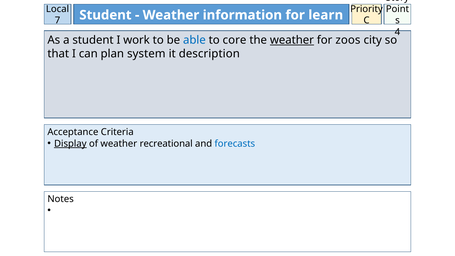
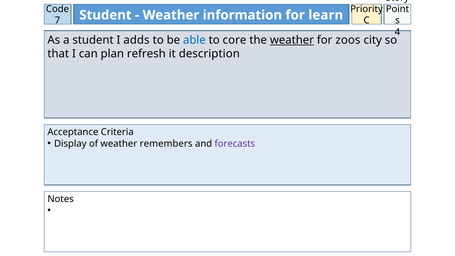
Local: Local -> Code
work: work -> adds
system: system -> refresh
Display underline: present -> none
recreational: recreational -> remembers
forecasts colour: blue -> purple
